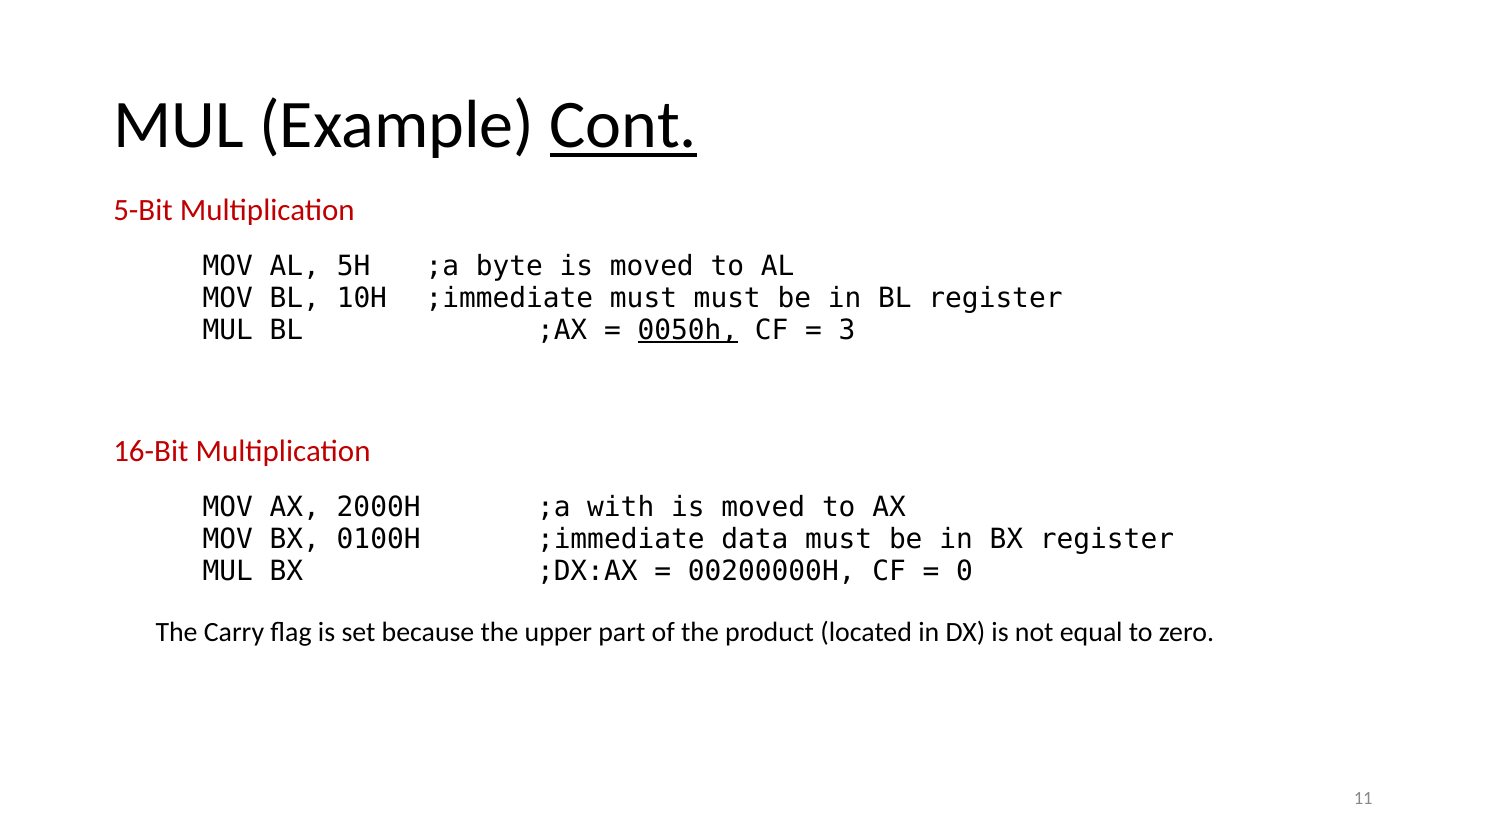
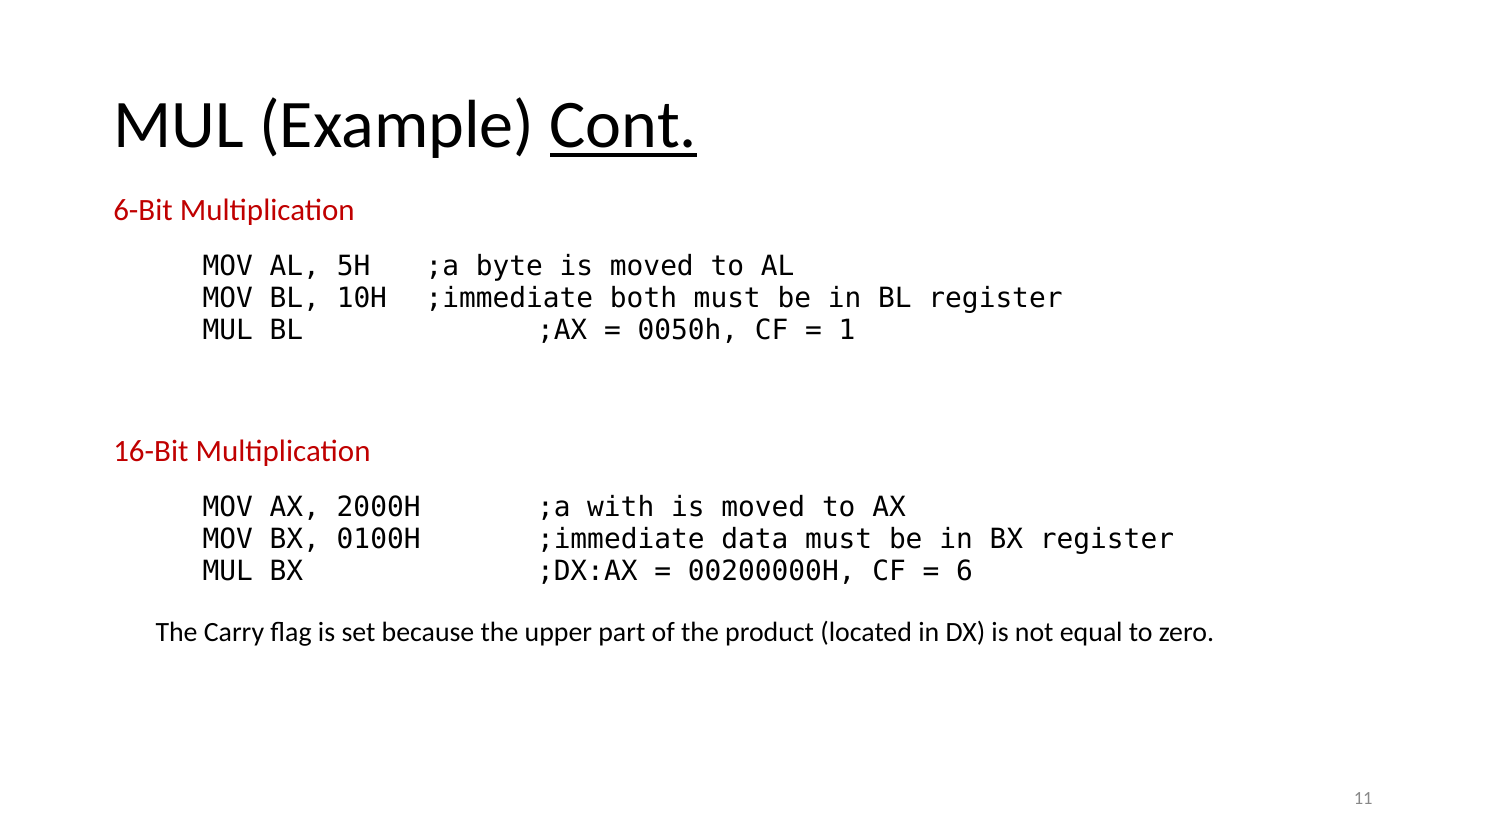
5-Bit: 5-Bit -> 6-Bit
;immediate must: must -> both
0050h underline: present -> none
3: 3 -> 1
0: 0 -> 6
